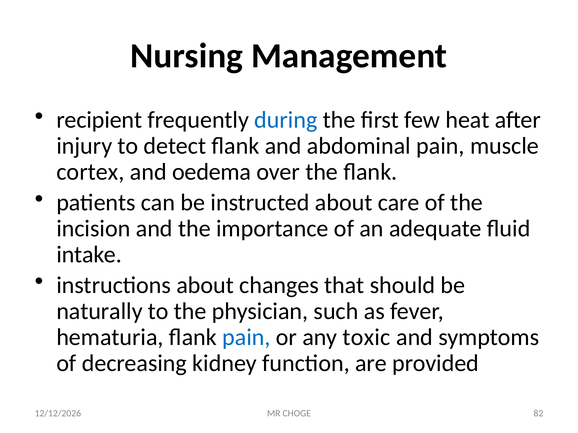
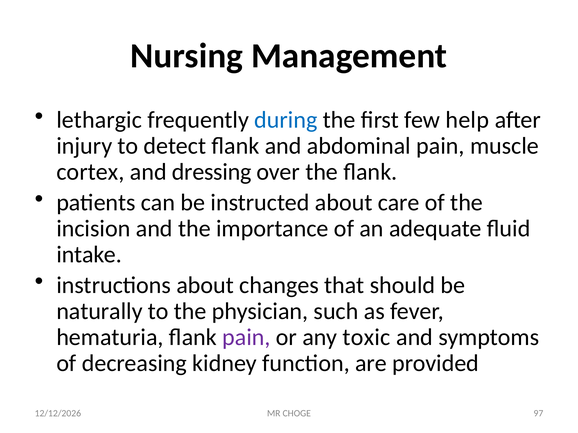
recipient: recipient -> lethargic
heat: heat -> help
oedema: oedema -> dressing
pain at (246, 337) colour: blue -> purple
82: 82 -> 97
